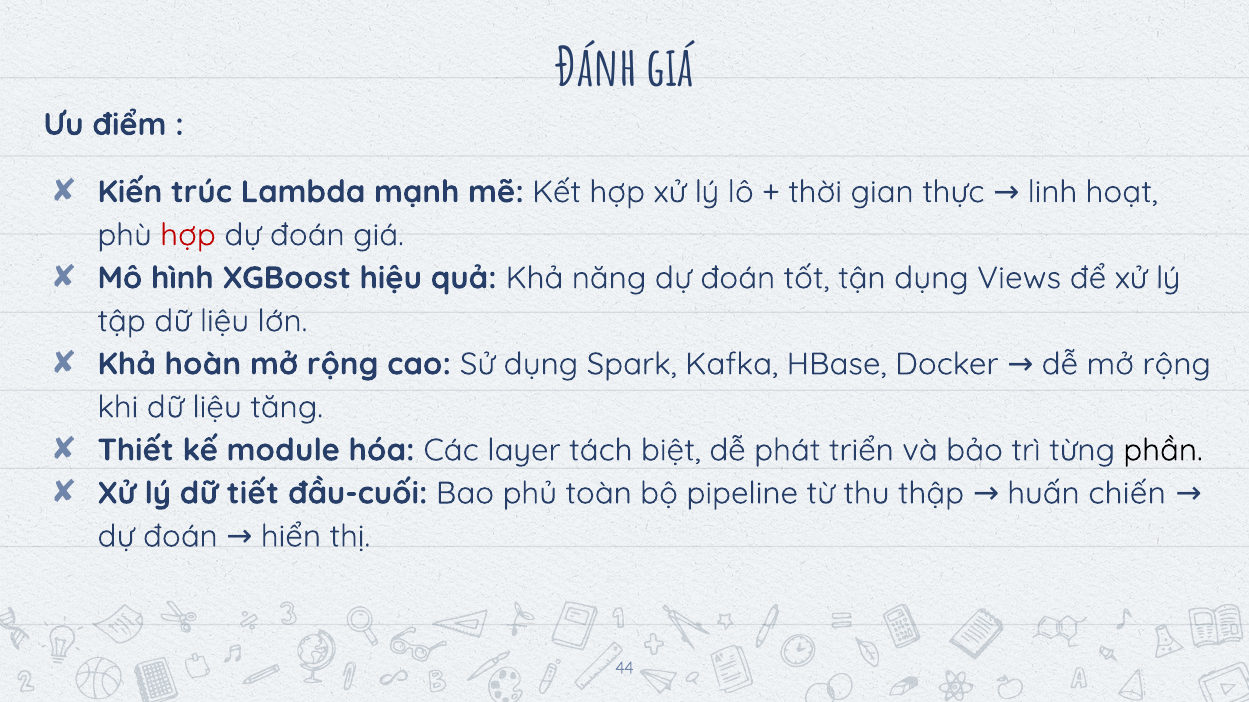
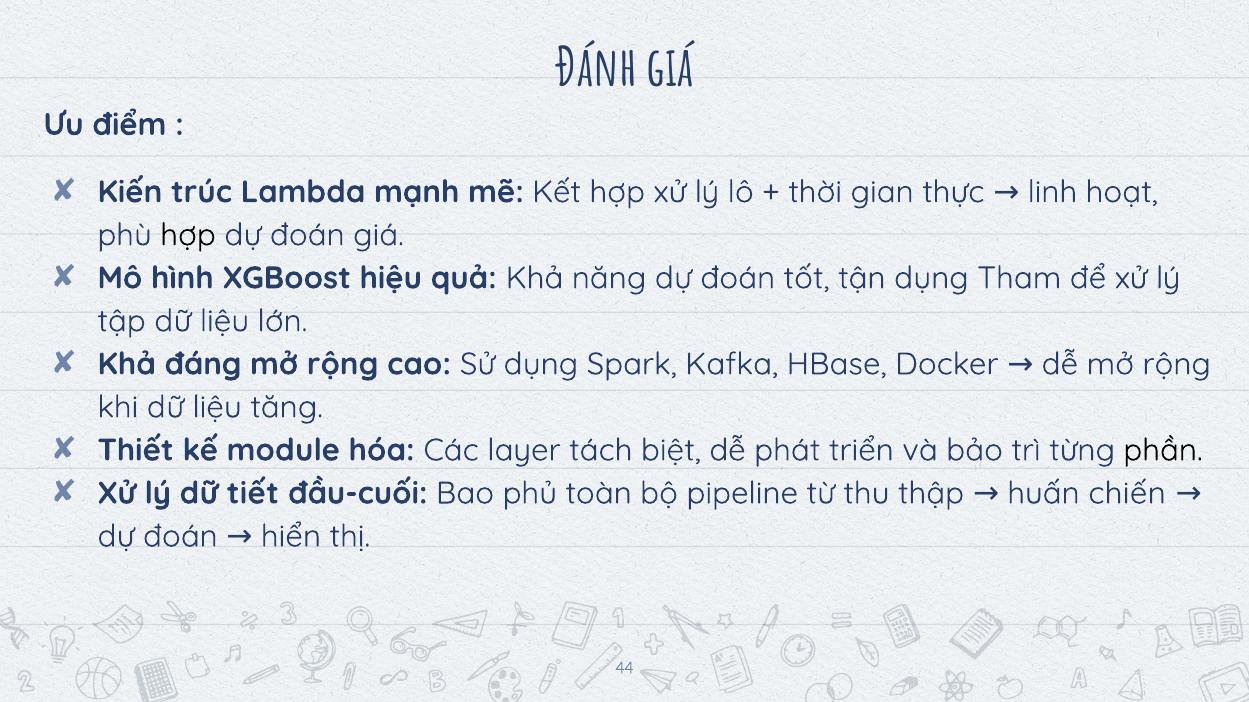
hợp at (188, 235) colour: red -> black
Views: Views -> Tham
hoàn: hoàn -> đáng
